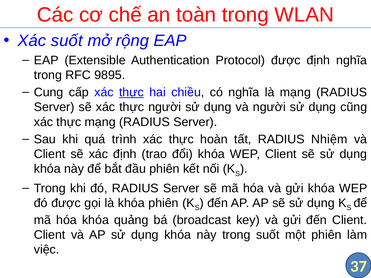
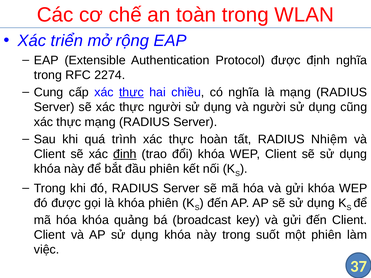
Xác suốt: suốt -> triển
9895: 9895 -> 2274
định at (125, 154) underline: none -> present
